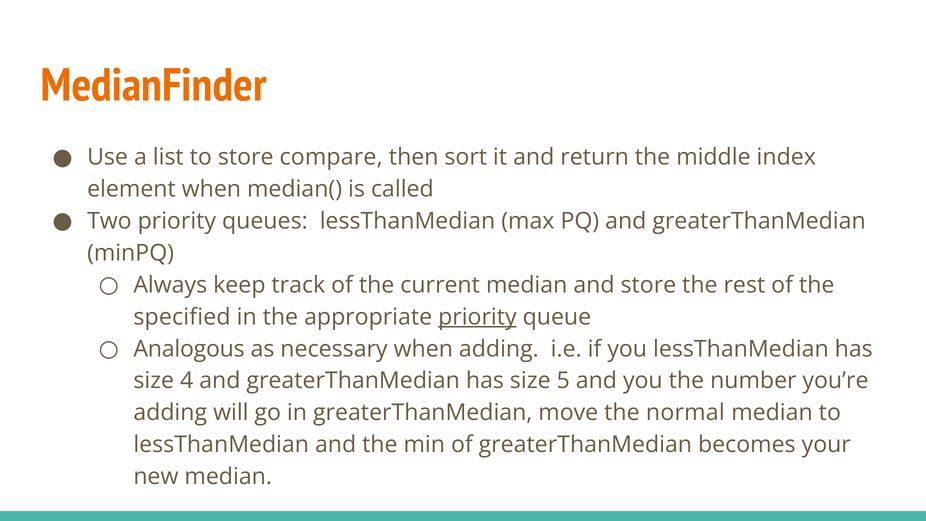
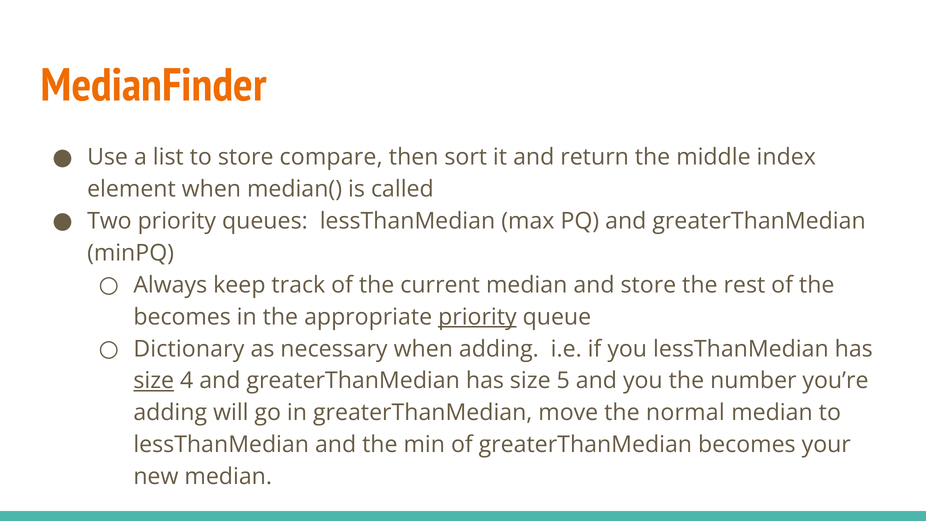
specified at (182, 317): specified -> becomes
Analogous: Analogous -> Dictionary
size at (154, 381) underline: none -> present
